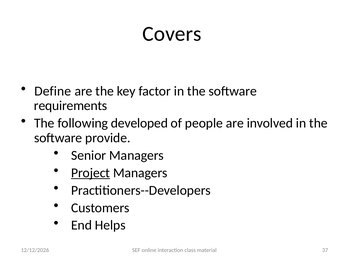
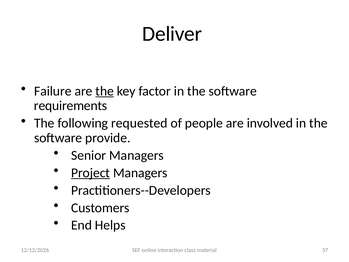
Covers: Covers -> Deliver
Define: Define -> Failure
the at (105, 91) underline: none -> present
developed: developed -> requested
